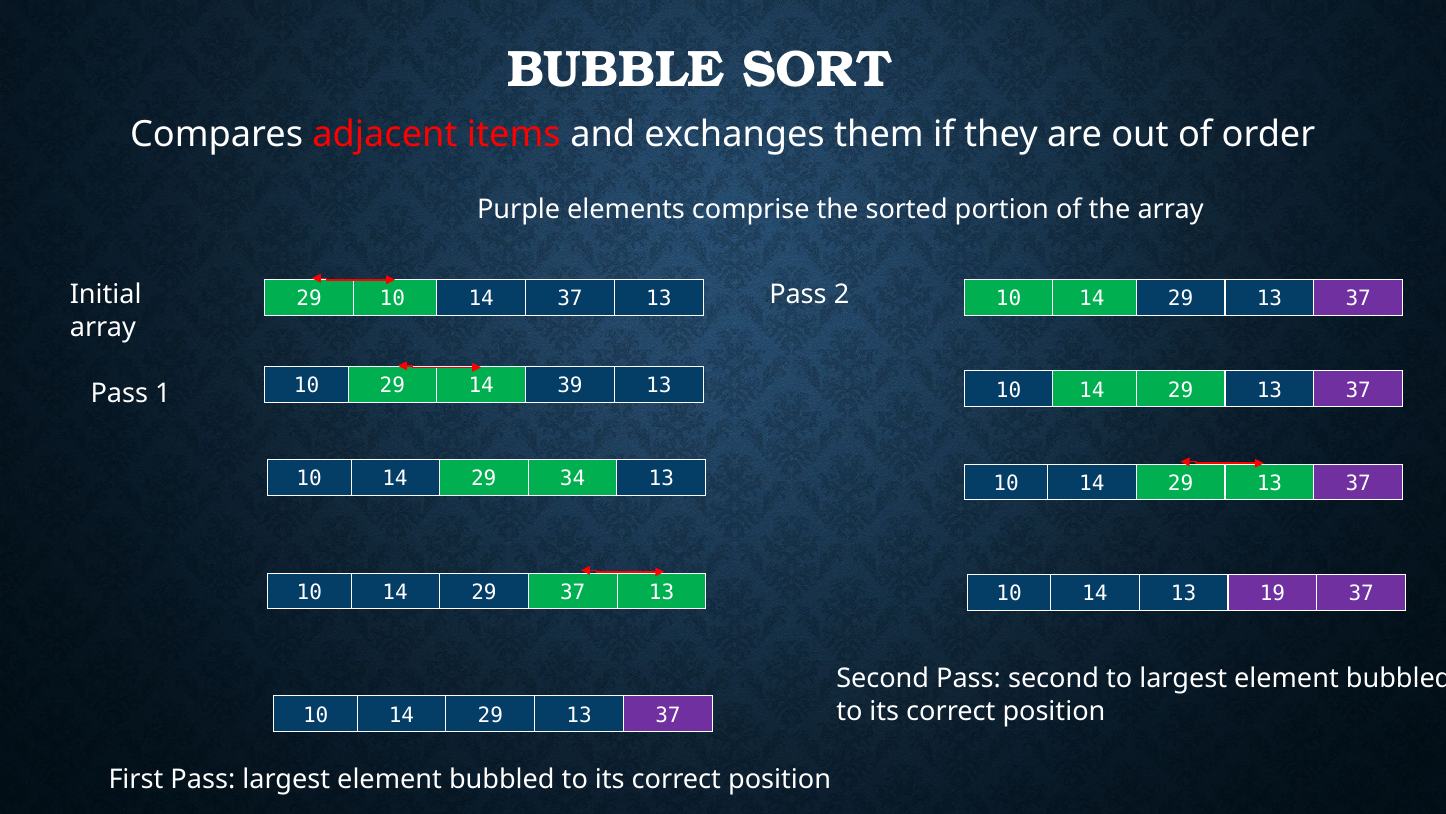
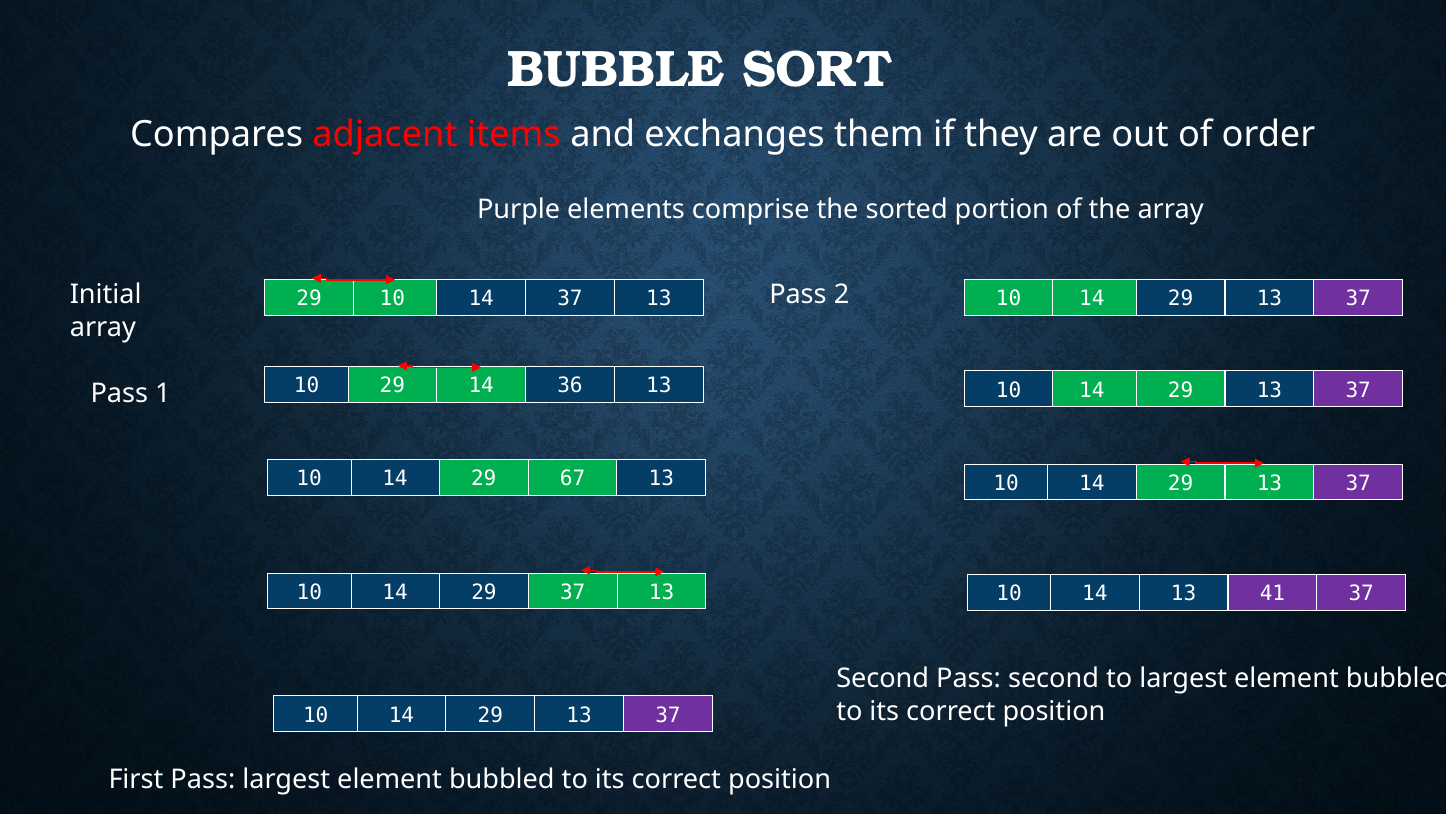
39: 39 -> 36
34: 34 -> 67
19: 19 -> 41
